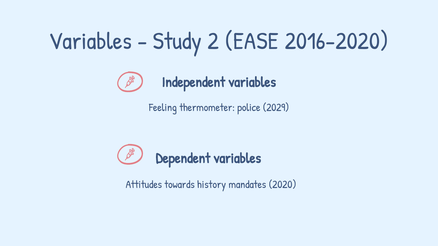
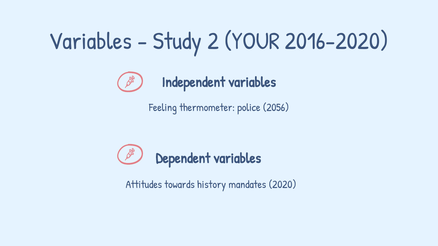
EASE: EASE -> YOUR
2029: 2029 -> 2056
